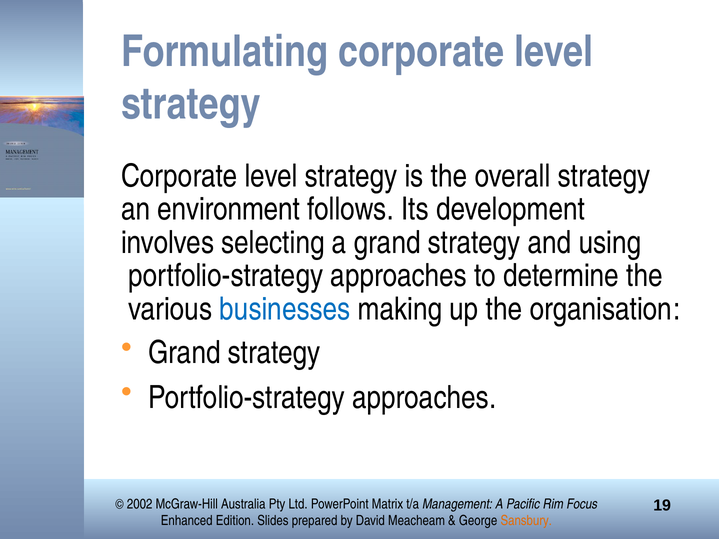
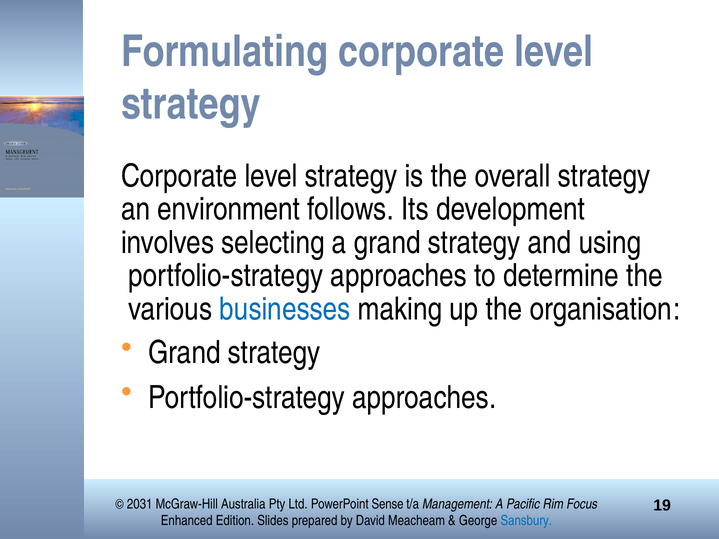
2002: 2002 -> 2031
Matrix: Matrix -> Sense
Sansbury colour: orange -> blue
